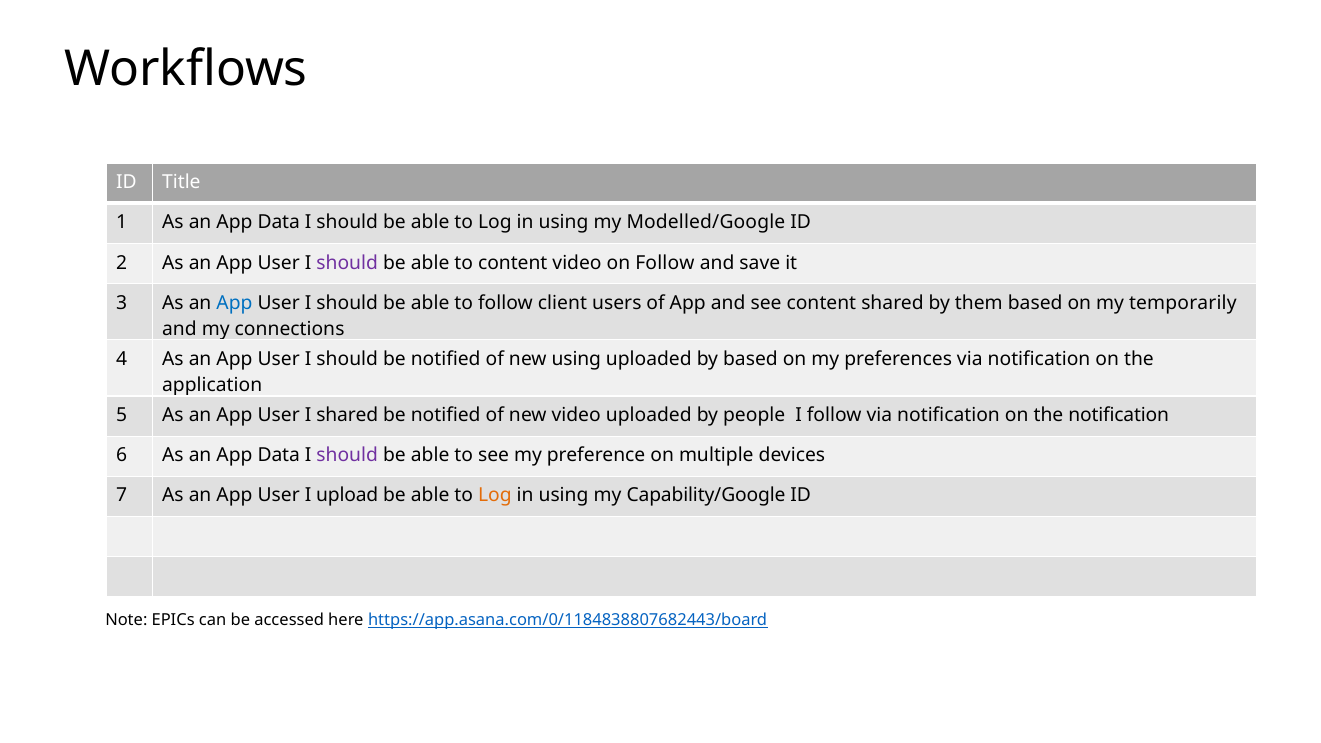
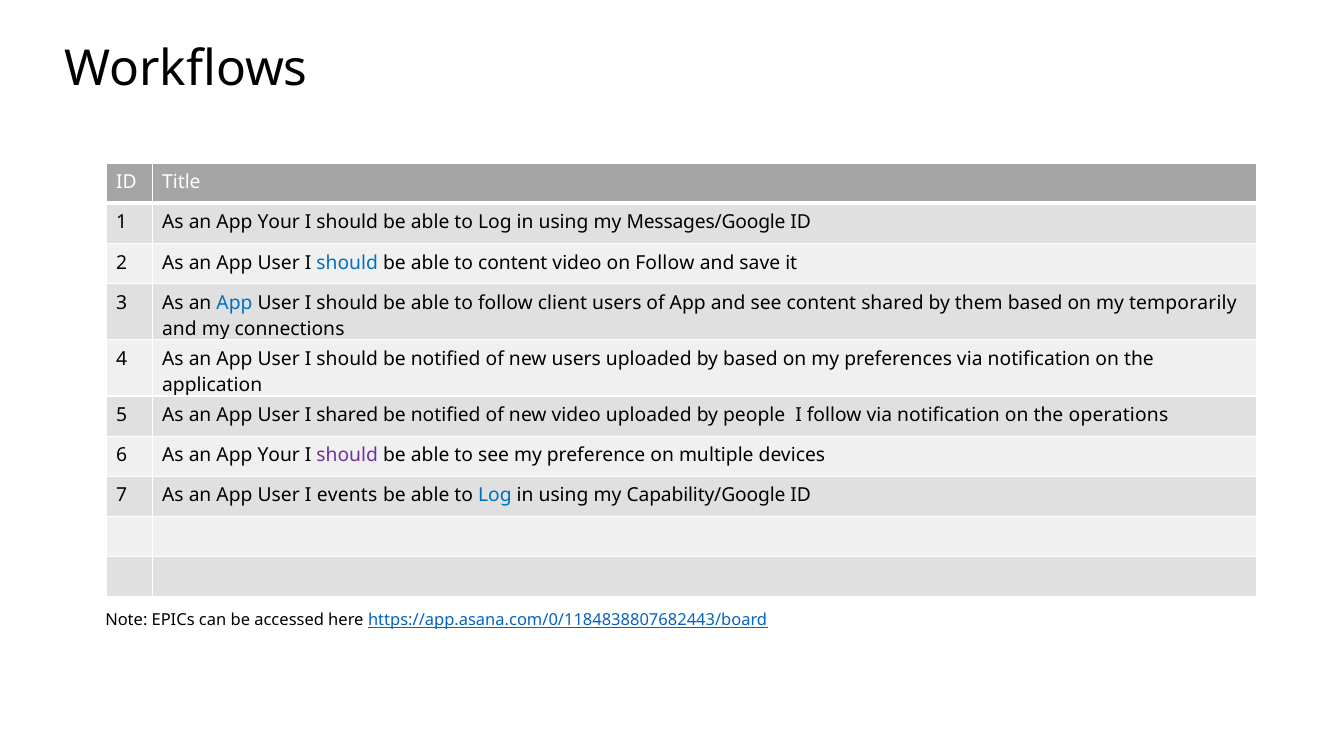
Data at (279, 222): Data -> Your
Modelled/Google: Modelled/Google -> Messages/Google
should at (347, 263) colour: purple -> blue
new using: using -> users
the notification: notification -> operations
Data at (279, 455): Data -> Your
upload: upload -> events
Log at (495, 496) colour: orange -> blue
